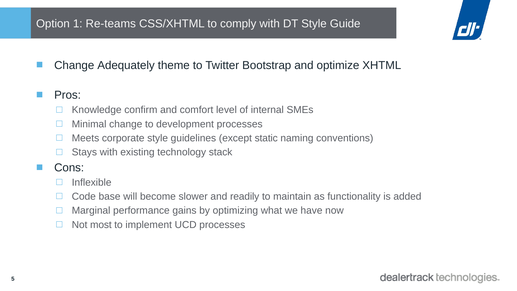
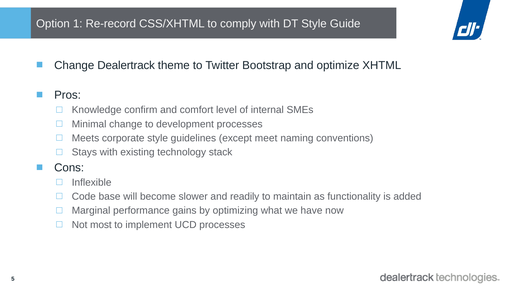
Re-teams: Re-teams -> Re-record
Adequately: Adequately -> Dealertrack
static: static -> meet
